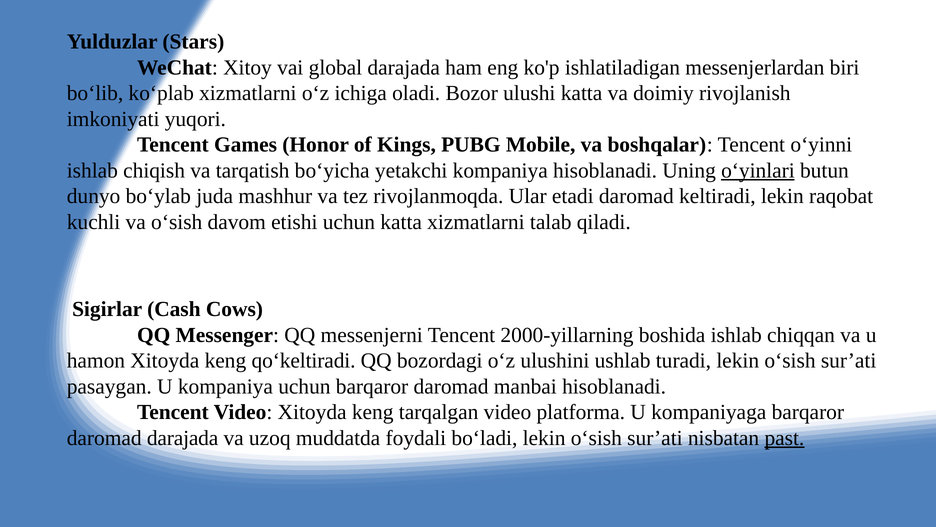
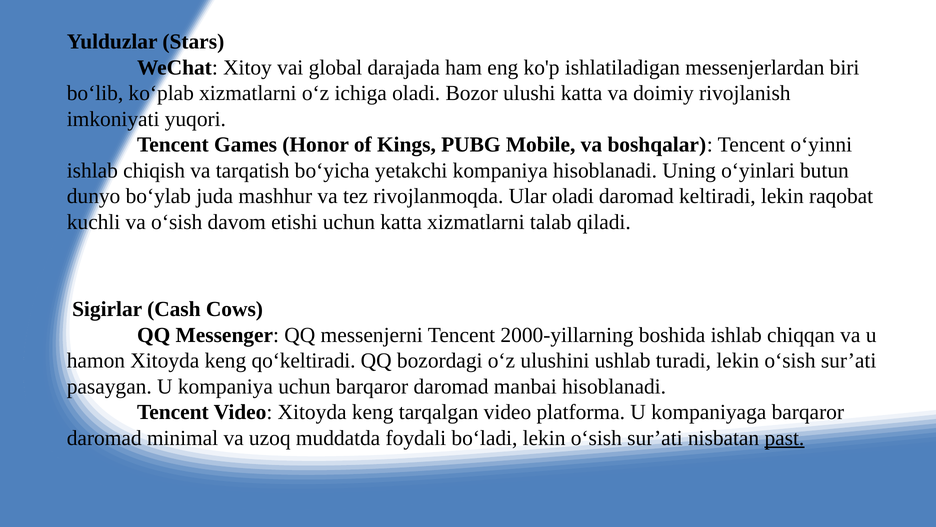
o‘yinlari underline: present -> none
Ular etadi: etadi -> oladi
daromad darajada: darajada -> minimal
